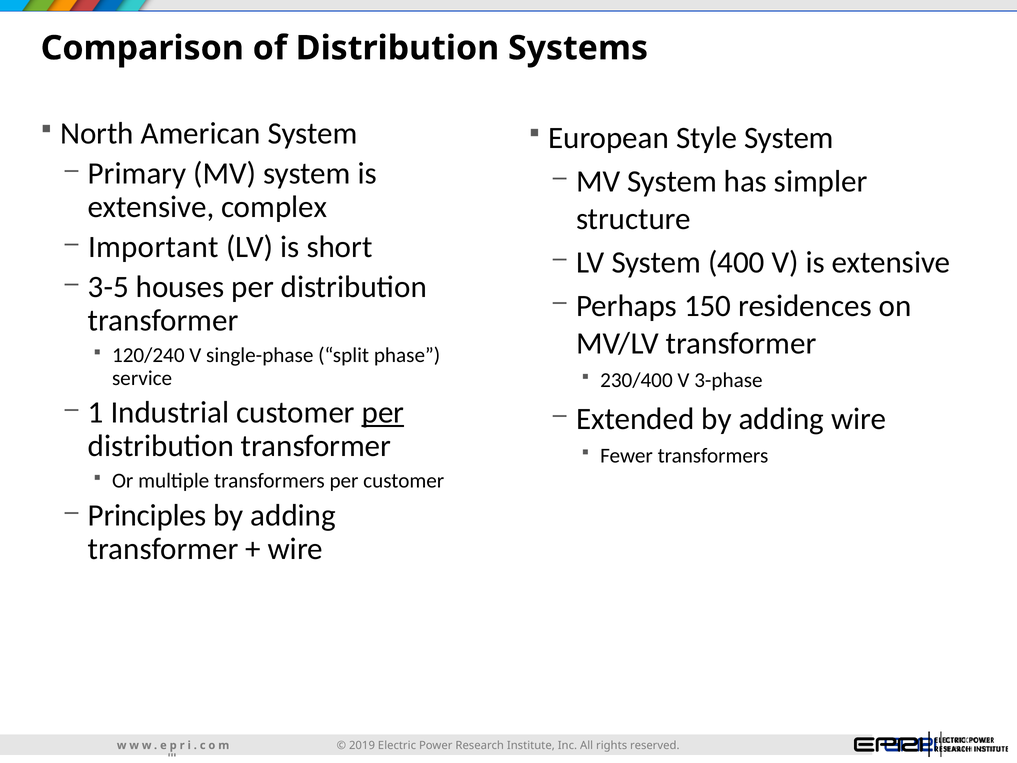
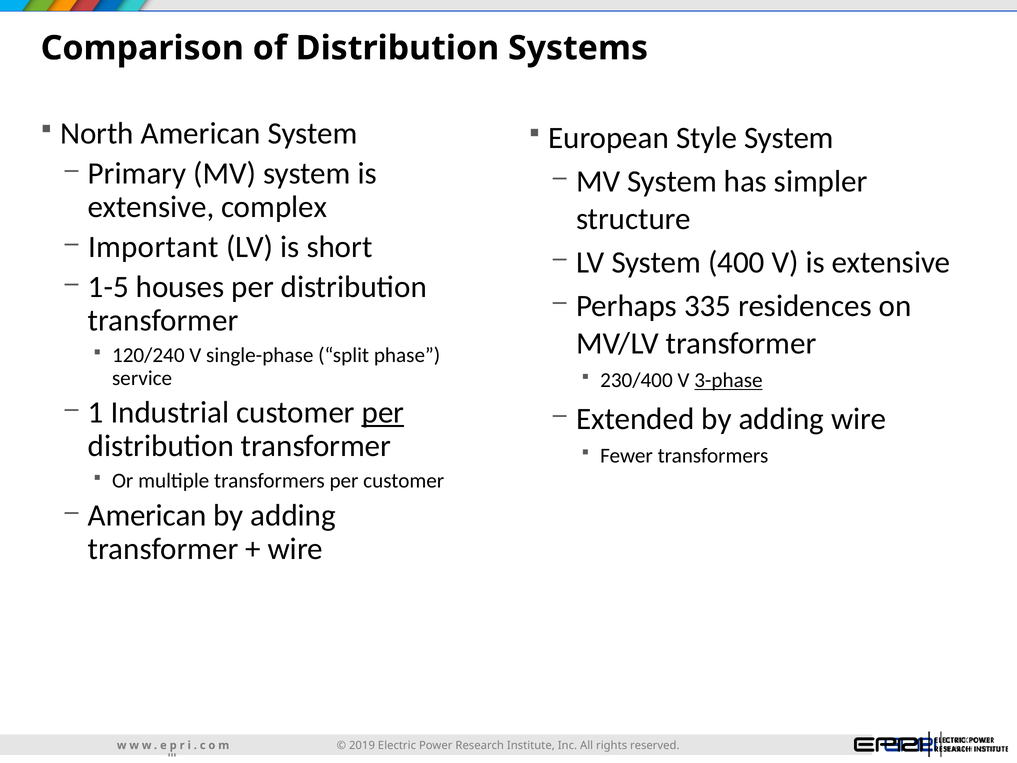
3-5: 3-5 -> 1-5
150: 150 -> 335
3-phase underline: none -> present
Principles at (147, 515): Principles -> American
